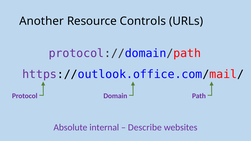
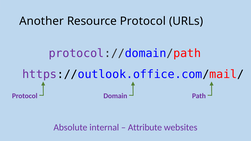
Resource Controls: Controls -> Protocol
Describe: Describe -> Attribute
